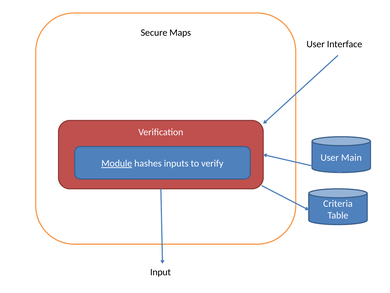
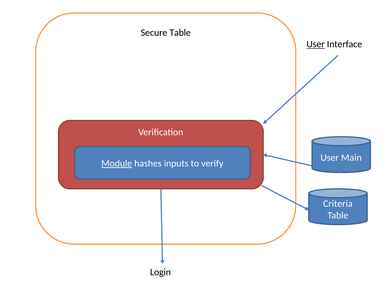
Secure Maps: Maps -> Table
User at (316, 44) underline: none -> present
Input: Input -> Login
